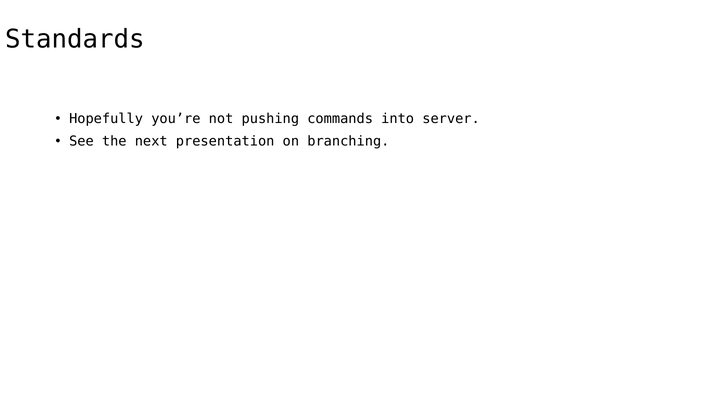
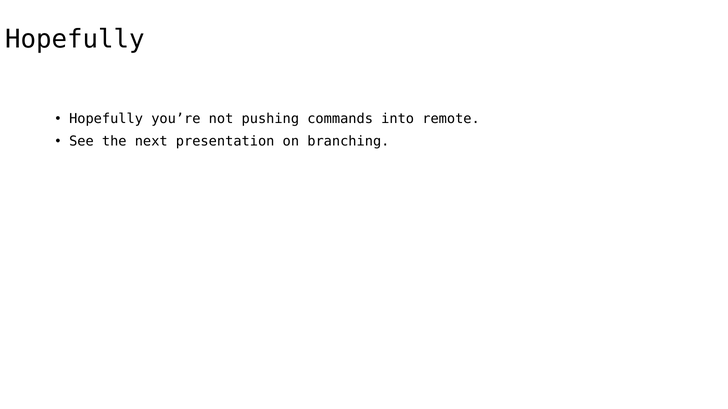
Standards at (75, 39): Standards -> Hopefully
server: server -> remote
